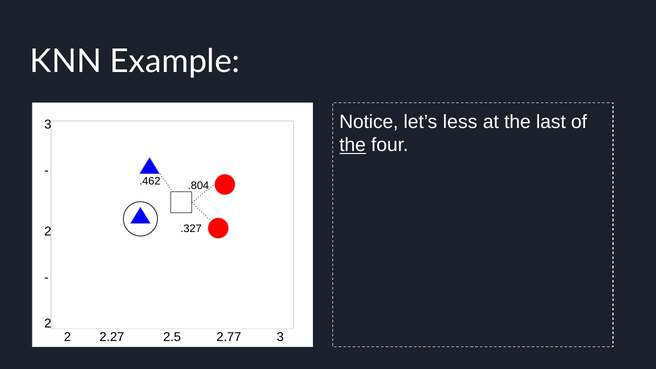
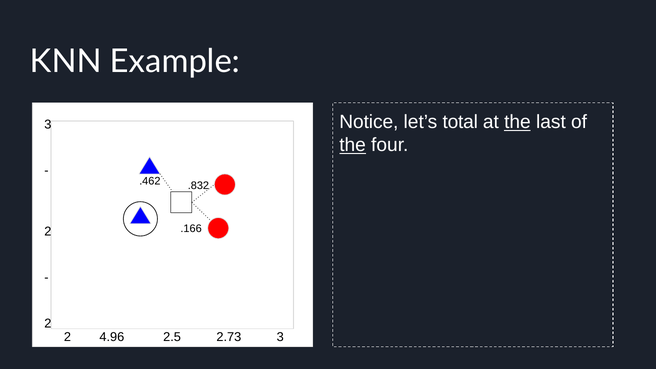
less: less -> total
the at (517, 122) underline: none -> present
.804: .804 -> .832
.327: .327 -> .166
2.27: 2.27 -> 4.96
2.77: 2.77 -> 2.73
